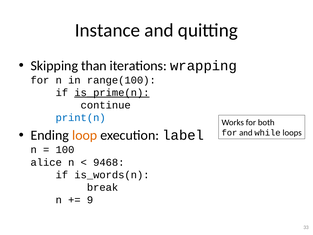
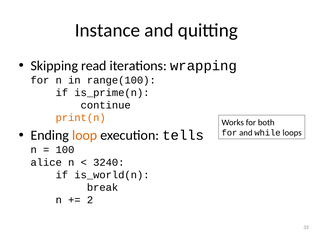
than: than -> read
is_prime(n underline: present -> none
print(n colour: blue -> orange
label: label -> tells
9468: 9468 -> 3240
is_words(n: is_words(n -> is_world(n
9: 9 -> 2
